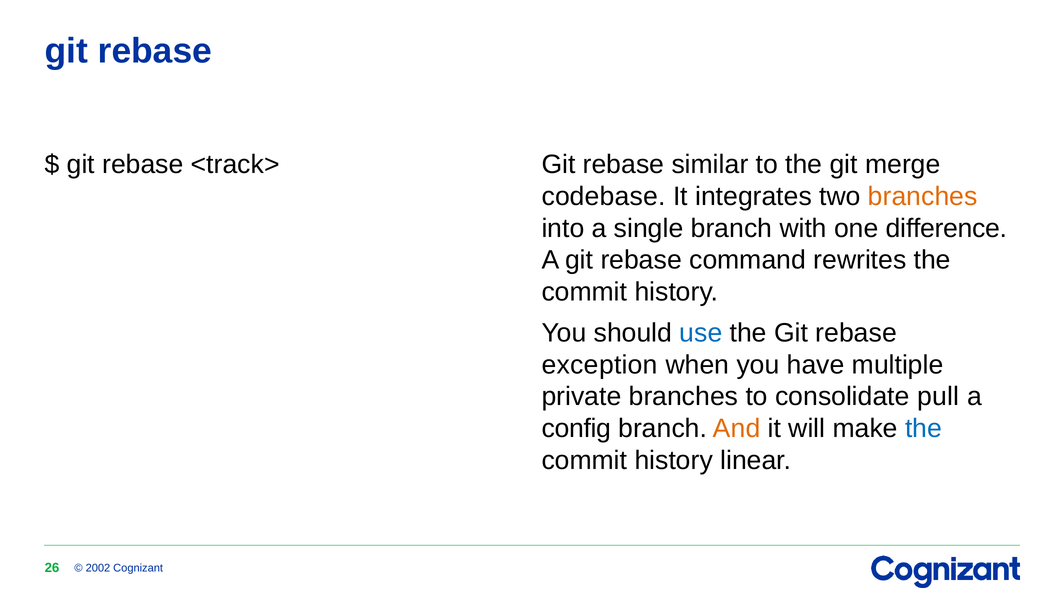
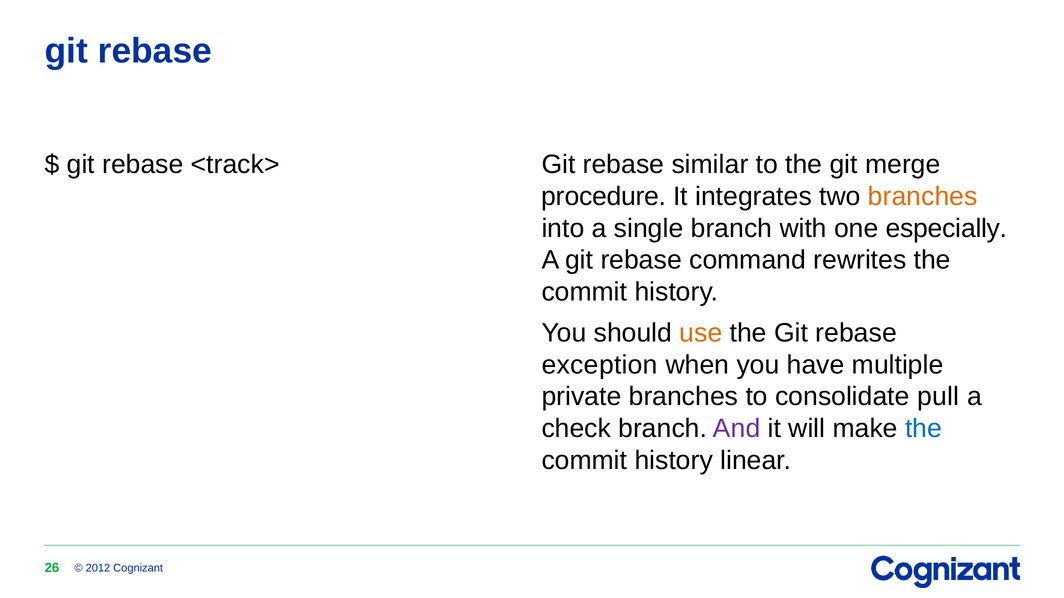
codebase: codebase -> procedure
difference: difference -> especially
use colour: blue -> orange
config: config -> check
And colour: orange -> purple
2002: 2002 -> 2012
